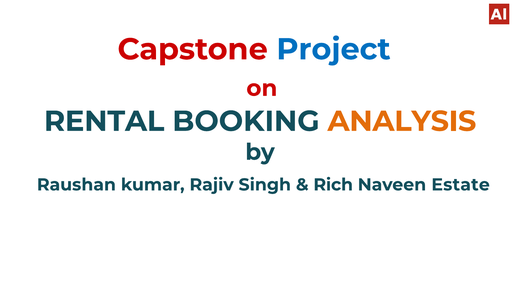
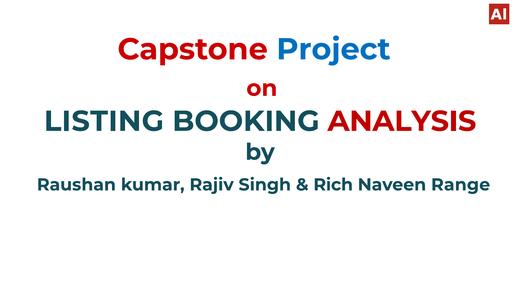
RENTAL: RENTAL -> LISTING
ANALYSIS colour: orange -> red
Estate: Estate -> Range
